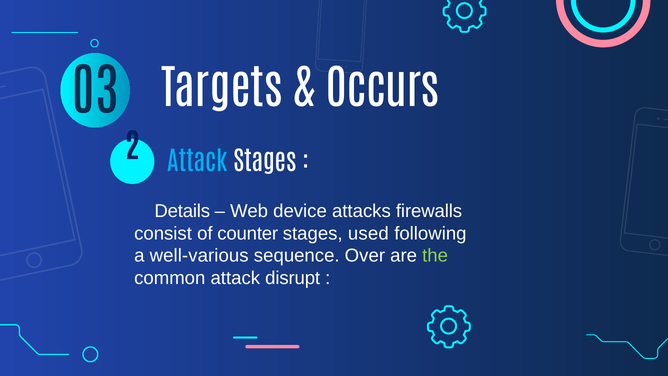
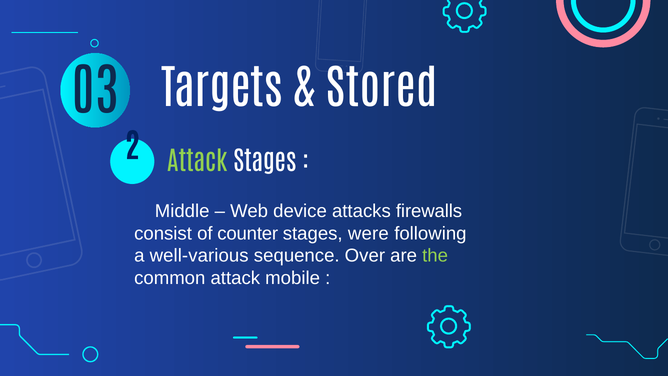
Occurs: Occurs -> Stored
Attack at (197, 163) colour: light blue -> light green
Details: Details -> Middle
used: used -> were
disrupt: disrupt -> mobile
